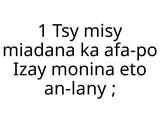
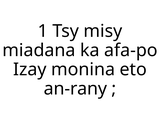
an-lany: an-lany -> an-rany
